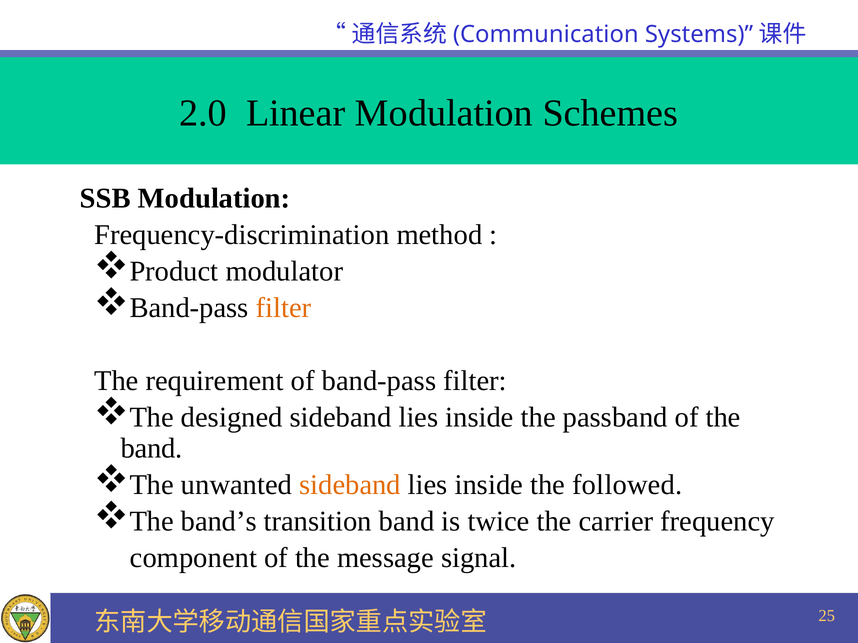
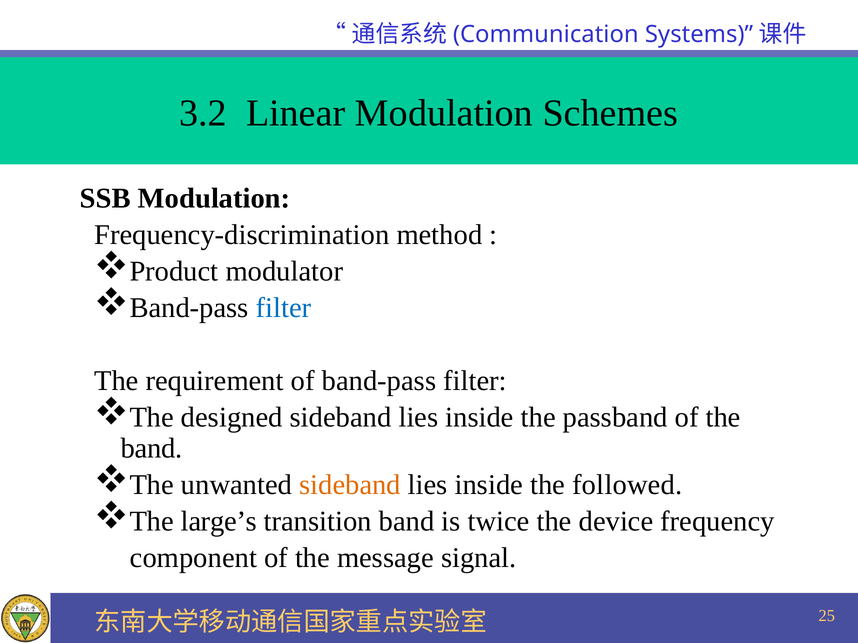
2.0: 2.0 -> 3.2
filter at (283, 308) colour: orange -> blue
band’s: band’s -> large’s
carrier: carrier -> device
